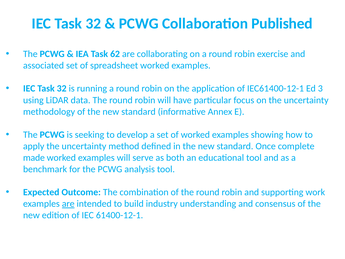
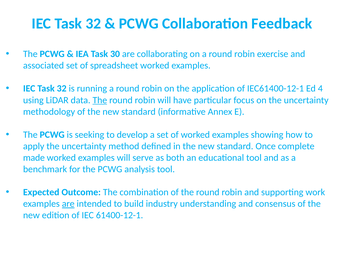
Published: Published -> Feedback
62: 62 -> 30
3: 3 -> 4
The at (100, 100) underline: none -> present
